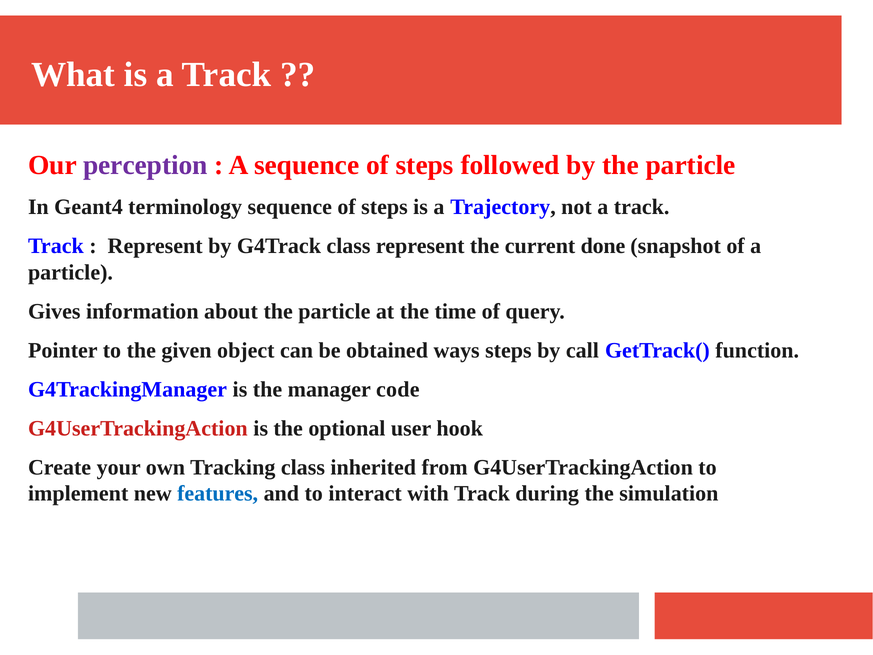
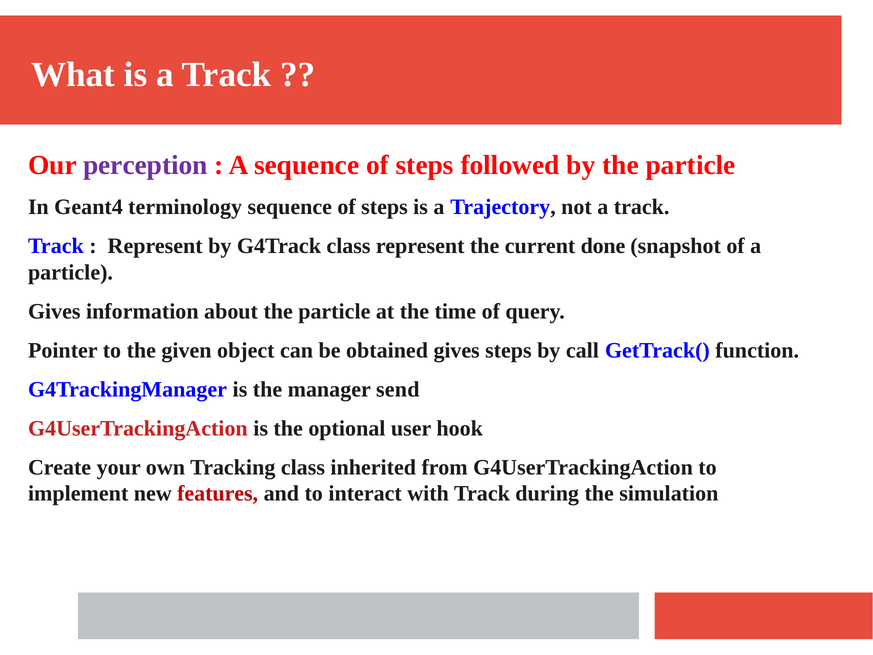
obtained ways: ways -> gives
code: code -> send
features colour: blue -> red
